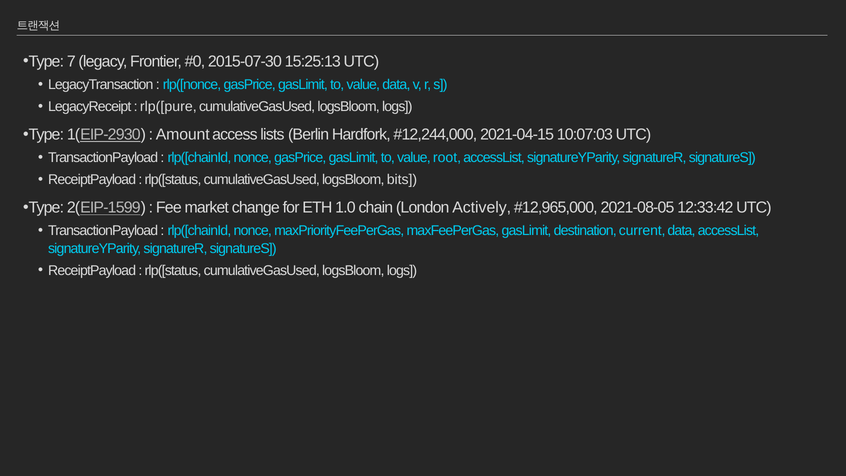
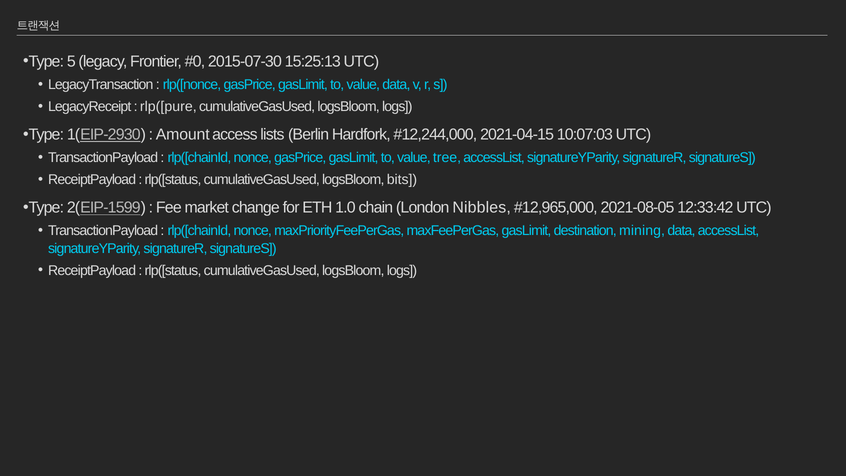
7: 7 -> 5
root: root -> tree
Actively: Actively -> Nibbles
current: current -> mining
